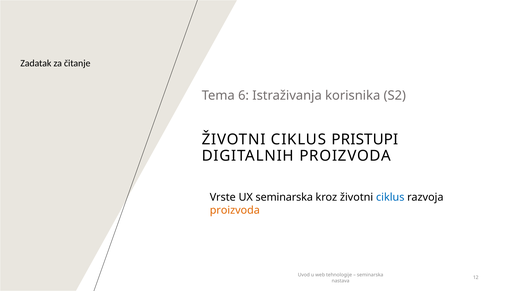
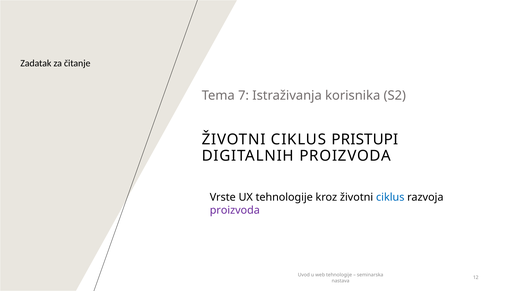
6: 6 -> 7
UX seminarska: seminarska -> tehnologije
proizvoda at (235, 210) colour: orange -> purple
